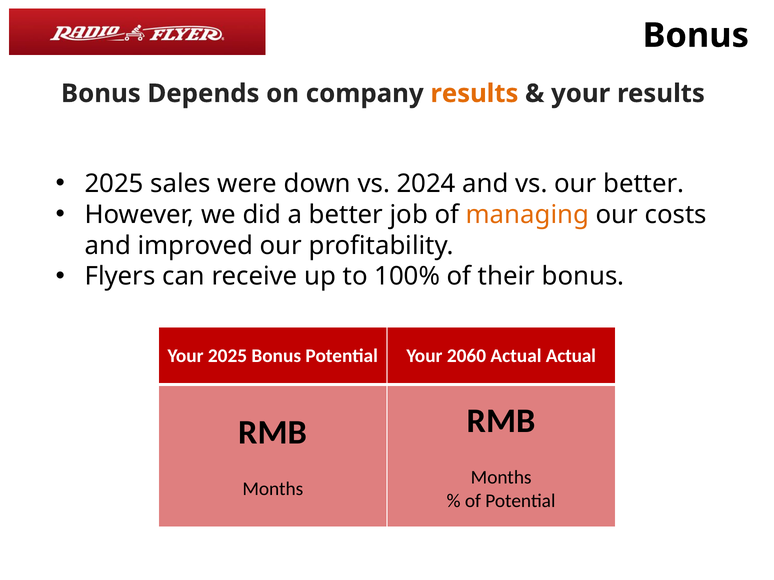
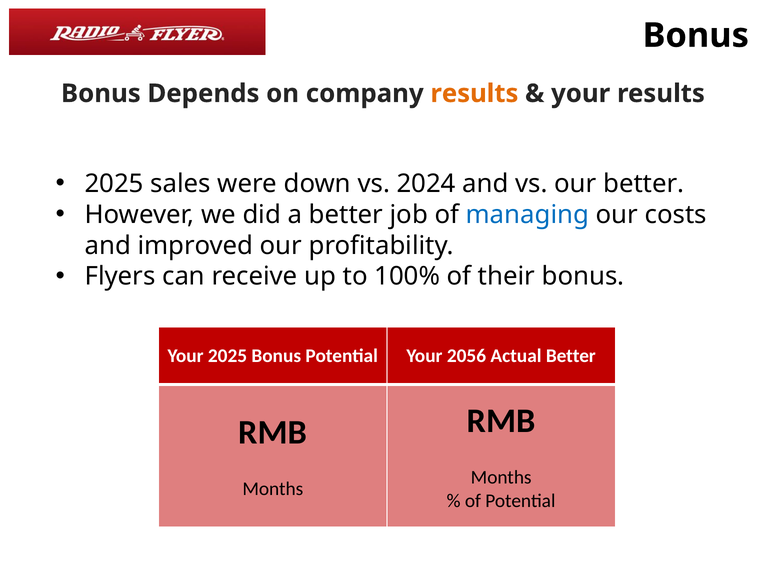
managing colour: orange -> blue
2060: 2060 -> 2056
Actual Actual: Actual -> Better
